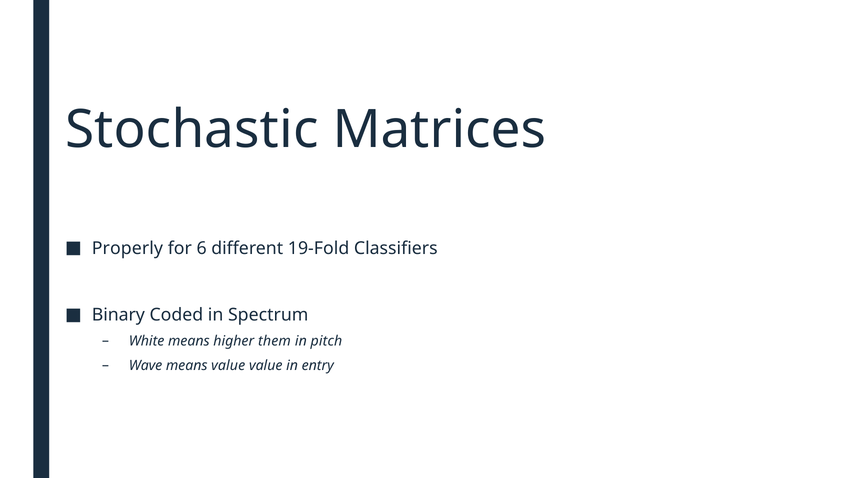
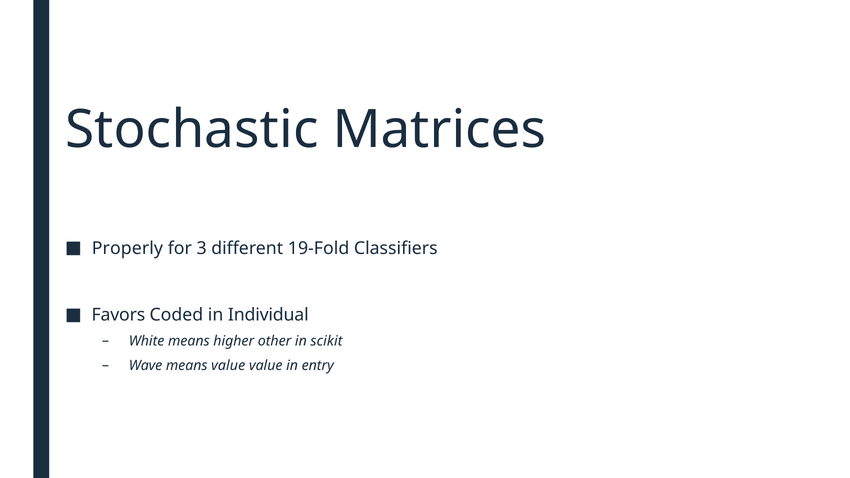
6: 6 -> 3
Binary: Binary -> Favors
Spectrum: Spectrum -> Individual
them: them -> other
pitch: pitch -> scikit
